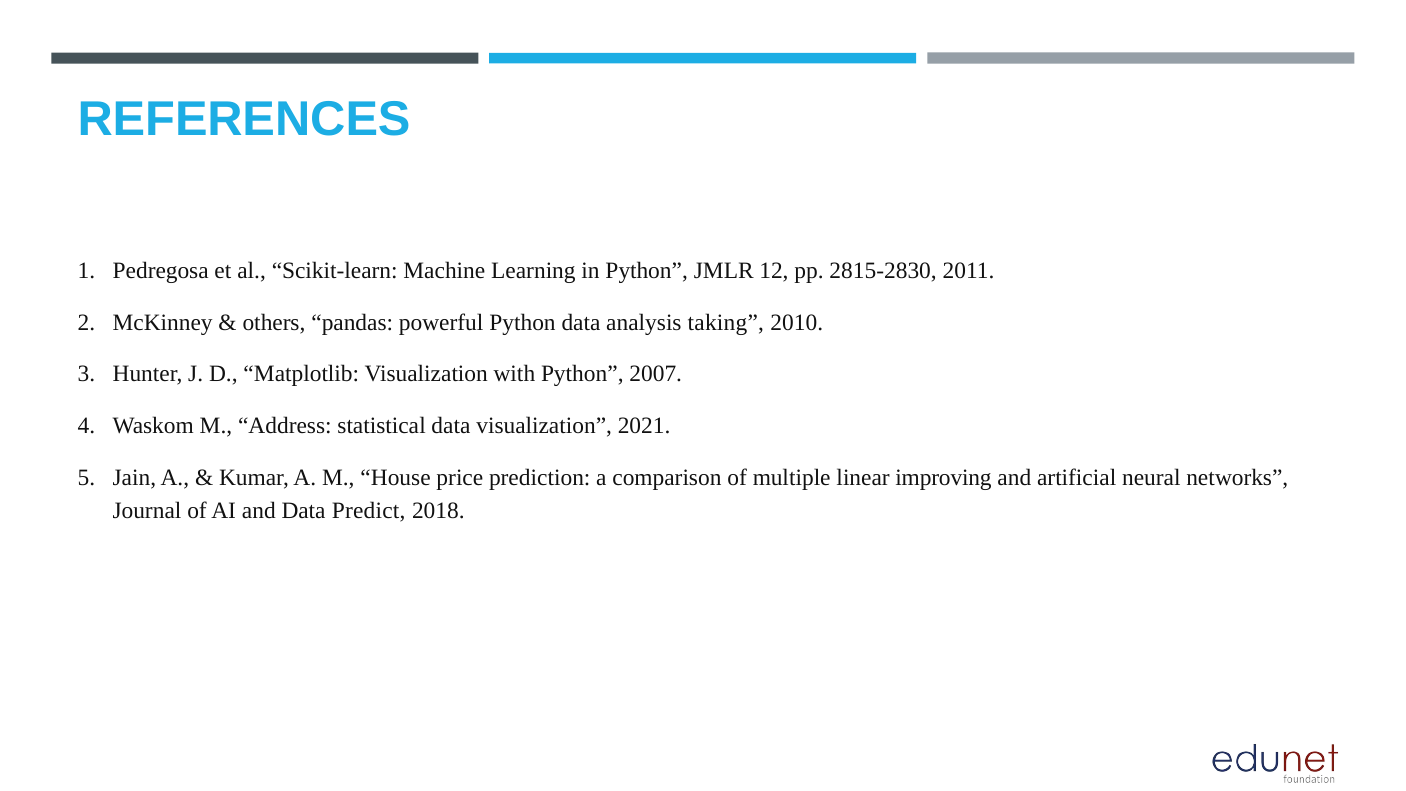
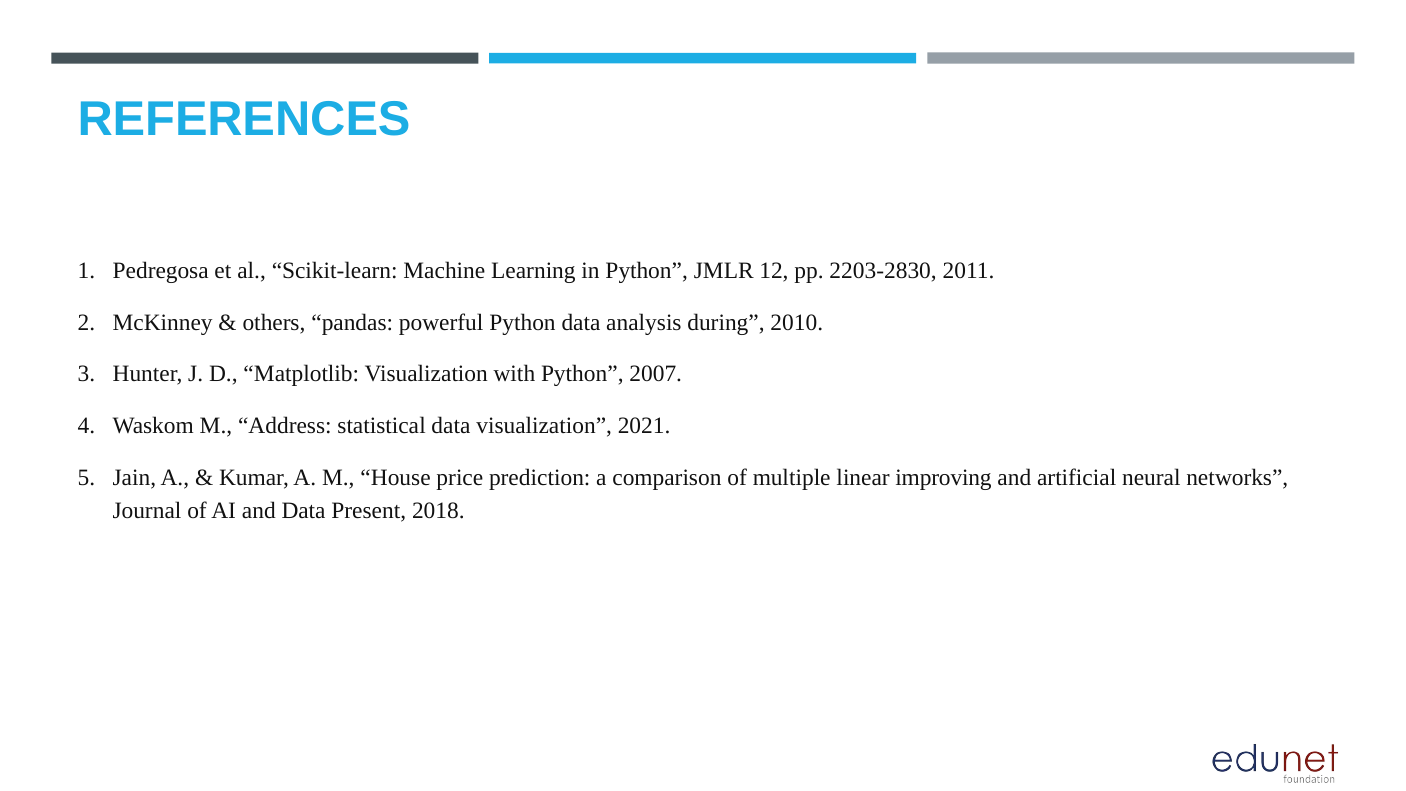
2815-2830: 2815-2830 -> 2203-2830
taking: taking -> during
Predict: Predict -> Present
